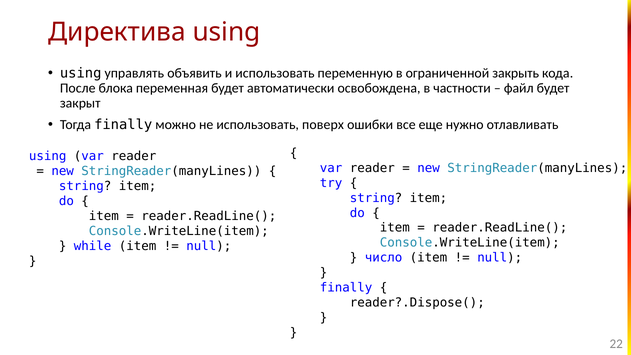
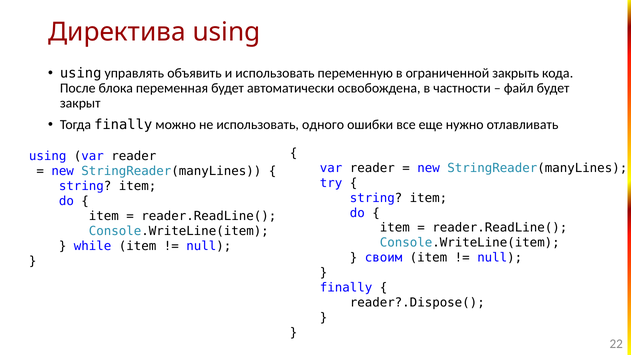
поверх: поверх -> одного
число: число -> своим
